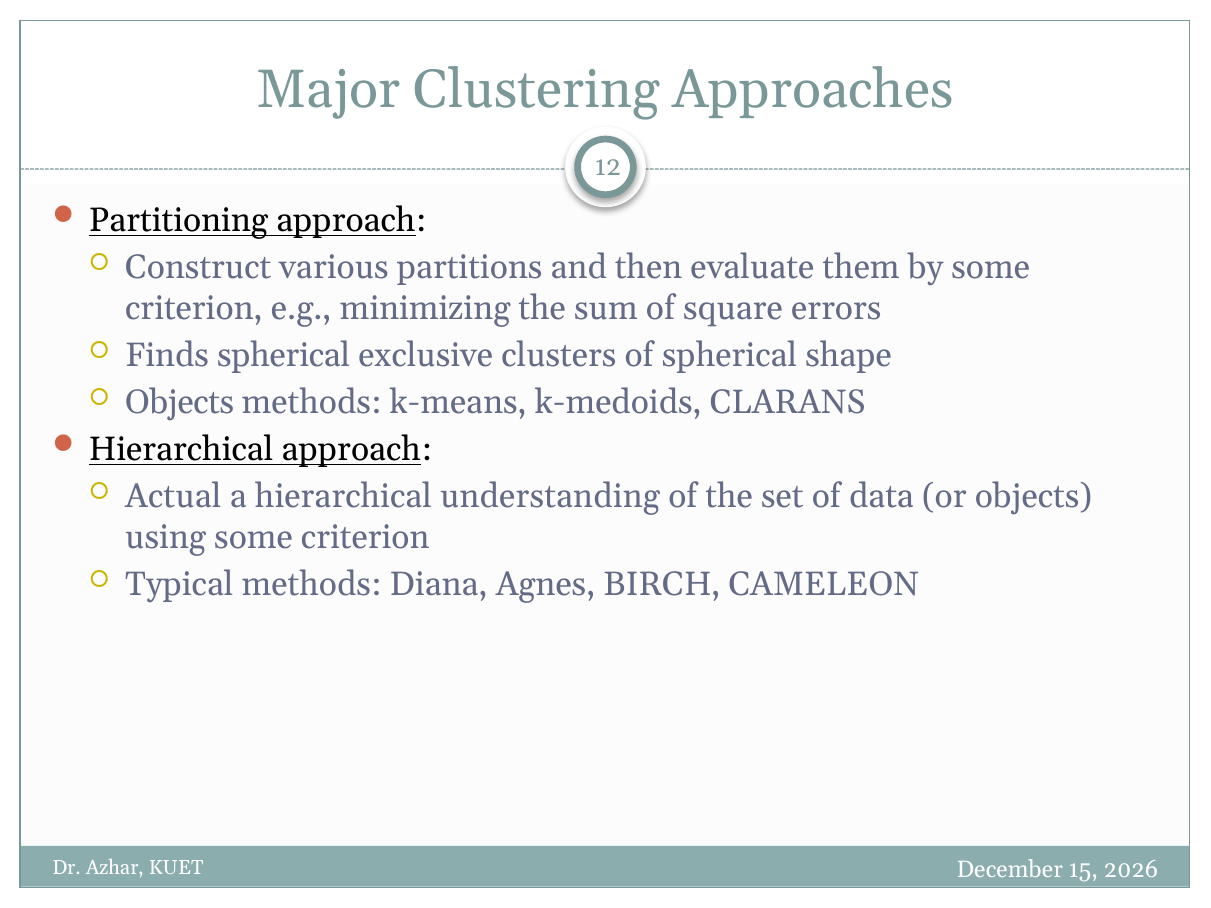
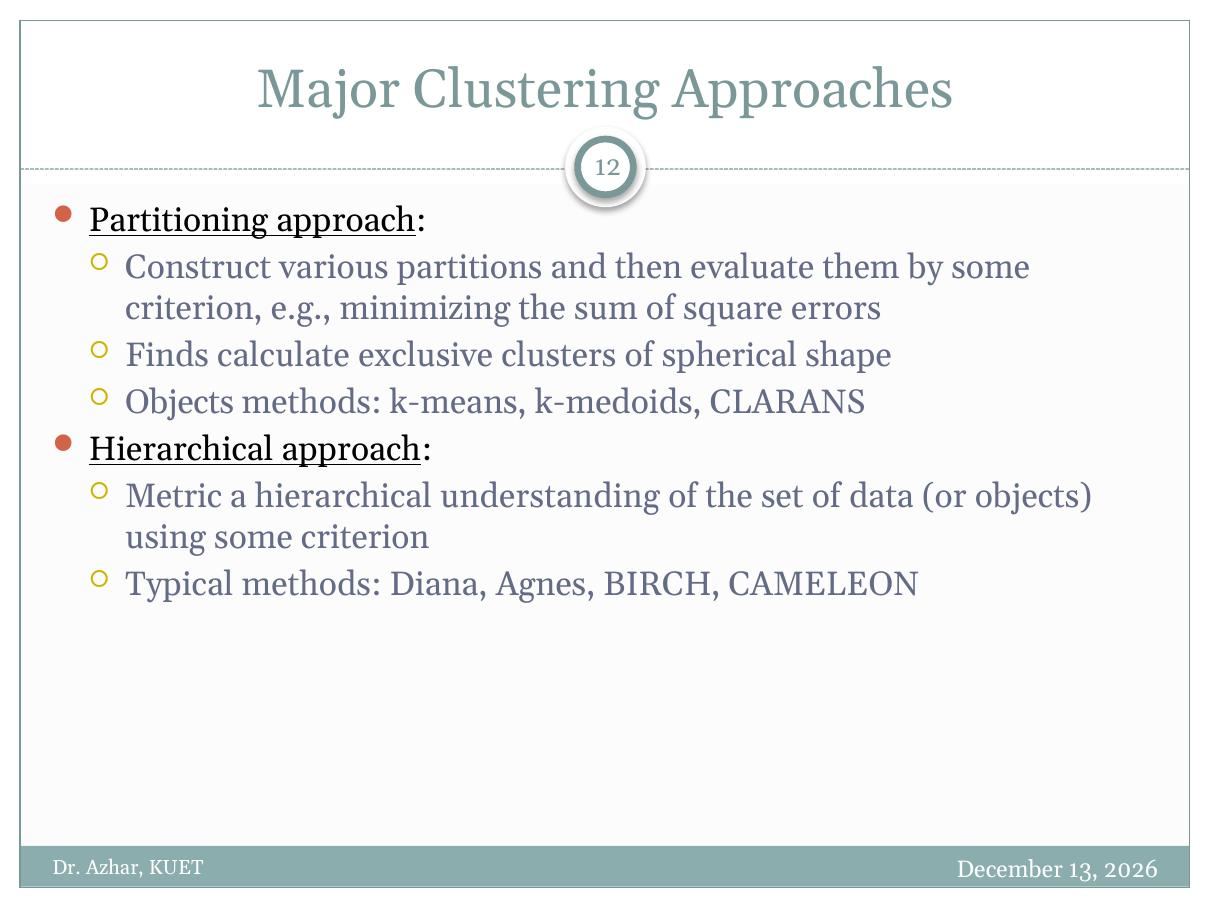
Finds spherical: spherical -> calculate
Actual: Actual -> Metric
15: 15 -> 13
